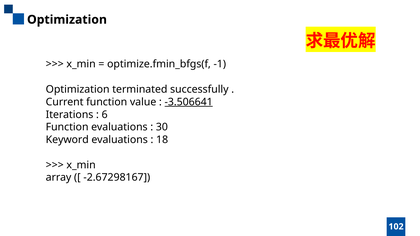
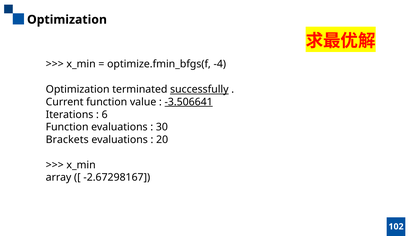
-1: -1 -> -4
successfully underline: none -> present
Keyword: Keyword -> Brackets
18: 18 -> 20
